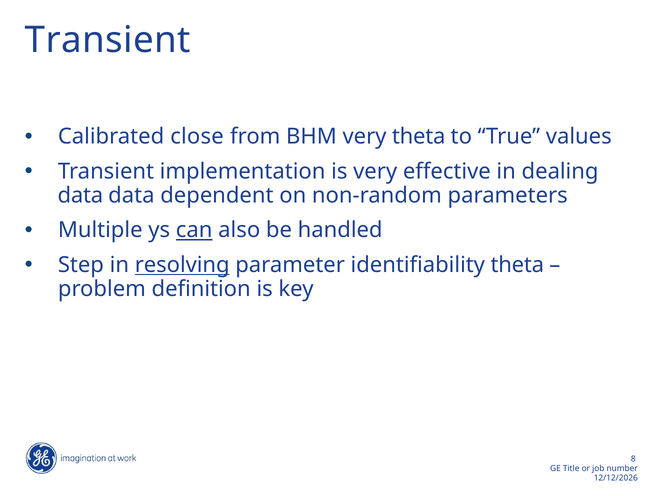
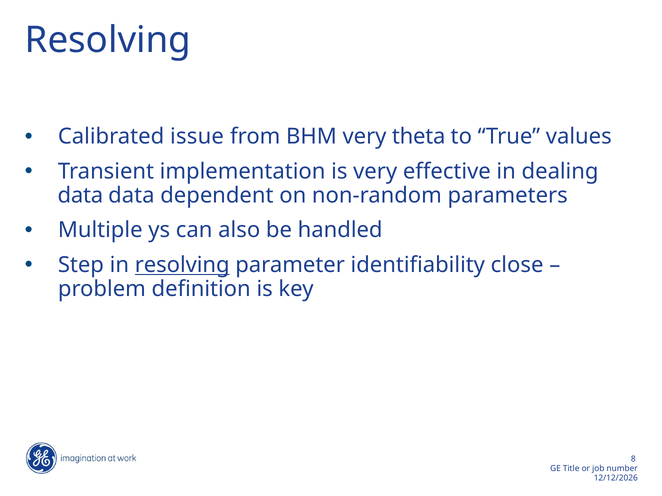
Transient at (108, 40): Transient -> Resolving
close: close -> issue
can underline: present -> none
identifiability theta: theta -> close
